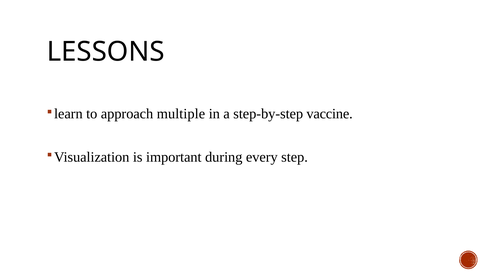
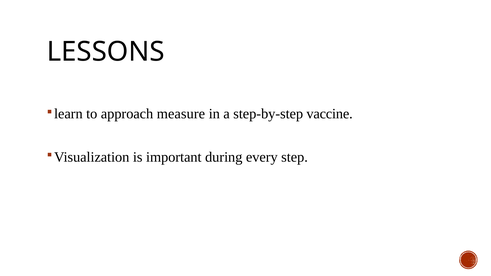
multiple: multiple -> measure
